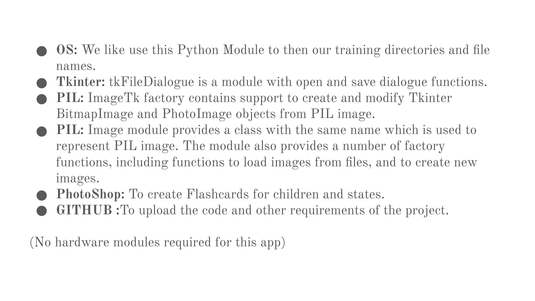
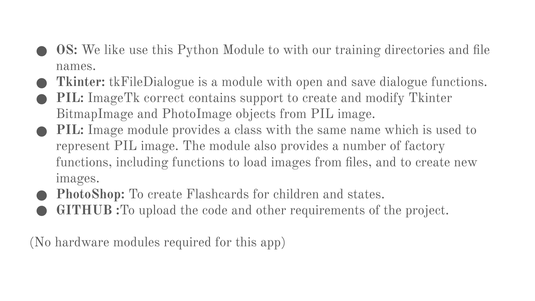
to then: then -> with
ImageTk factory: factory -> correct
